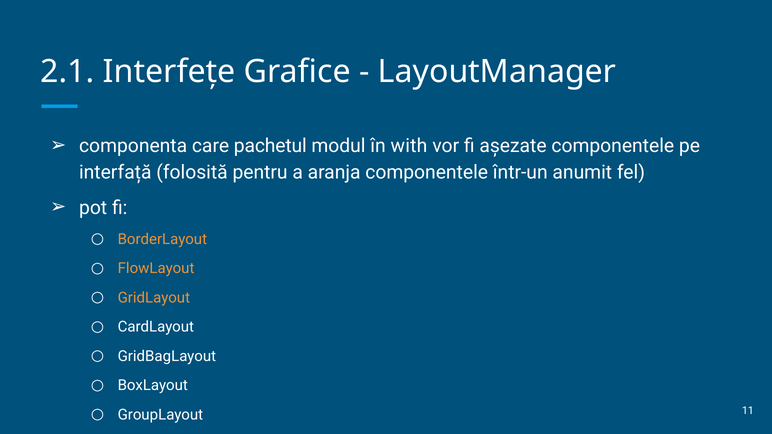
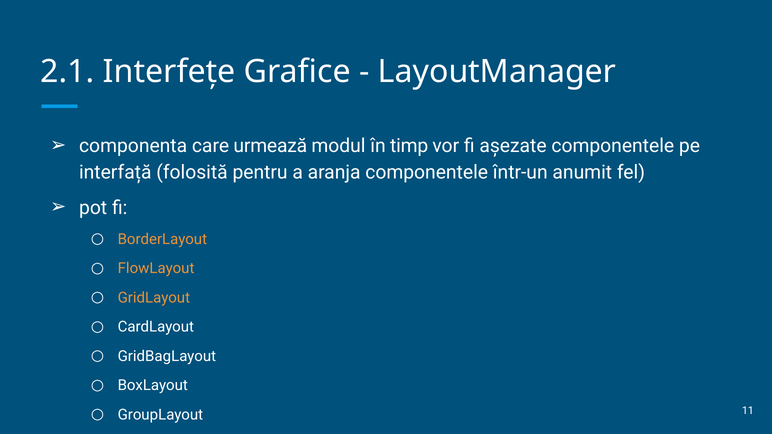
pachetul: pachetul -> urmează
with: with -> timp
